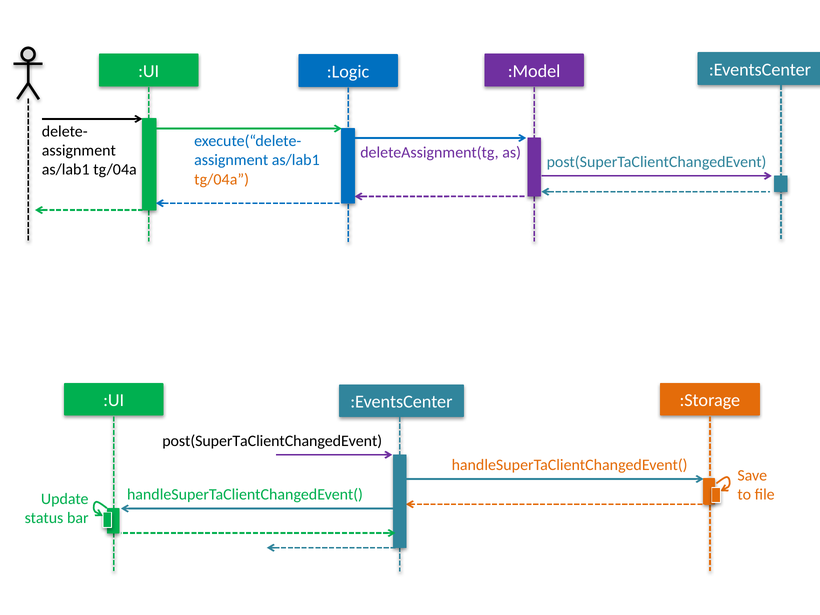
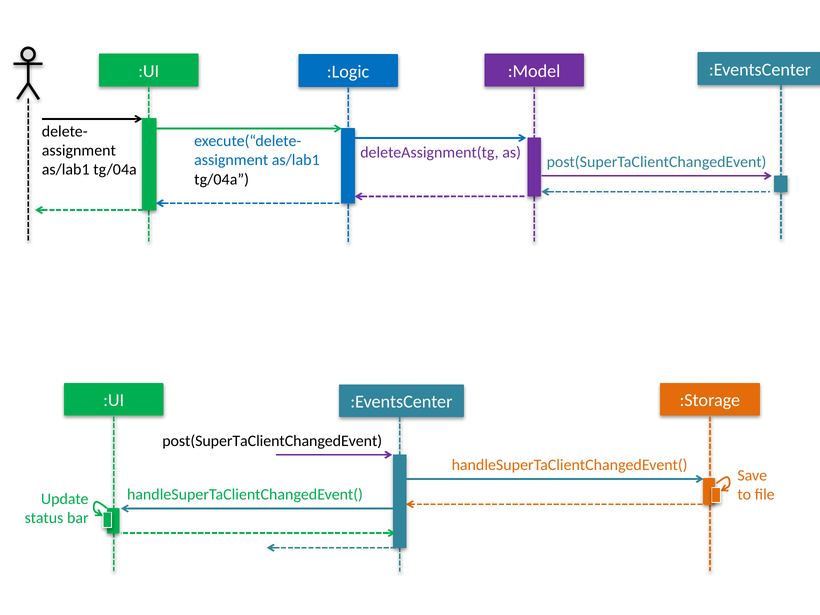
tg/04a at (222, 179) colour: orange -> black
